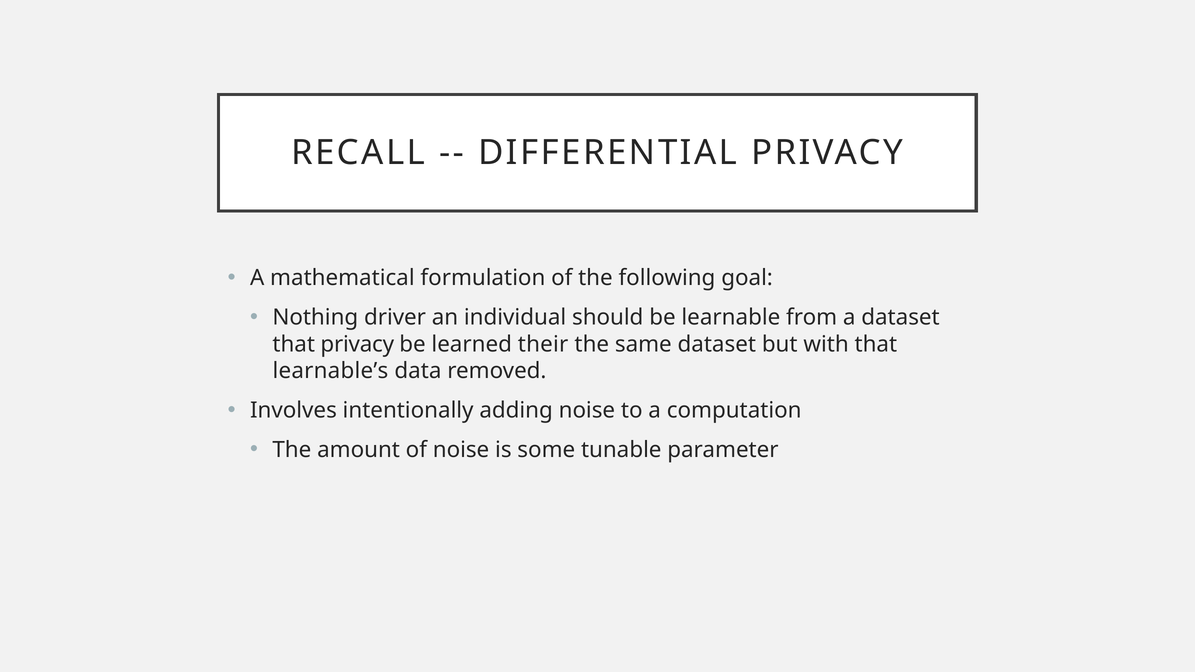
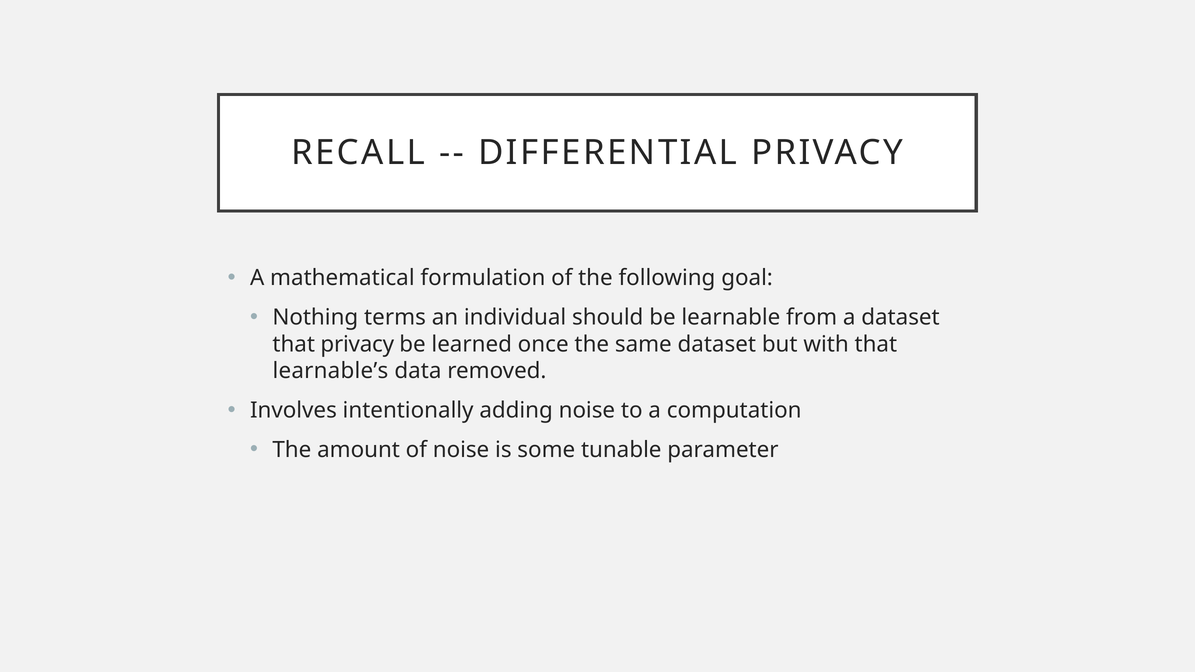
driver: driver -> terms
their: their -> once
